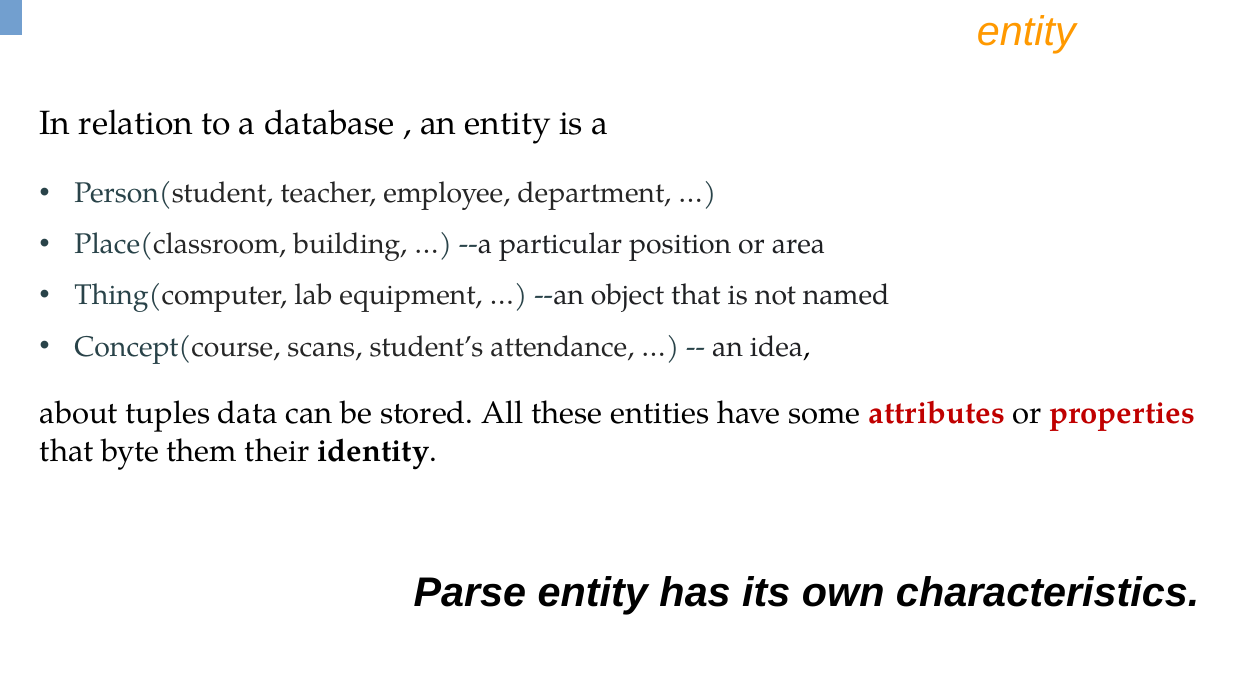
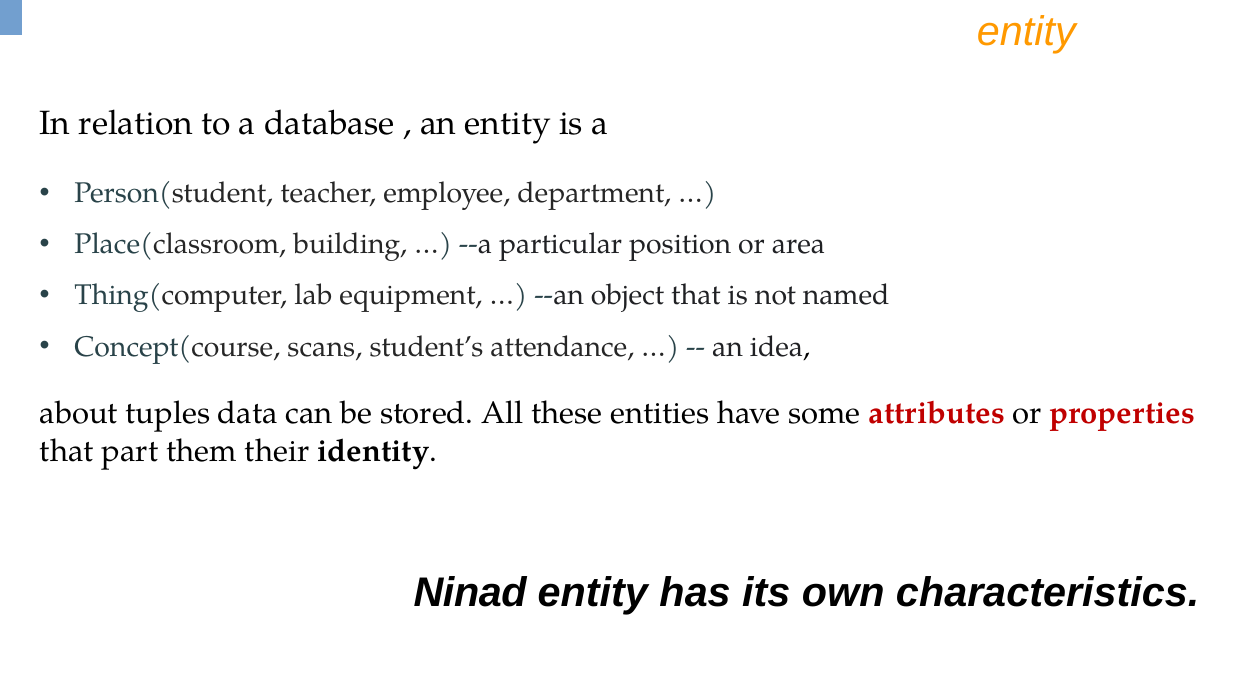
byte: byte -> part
Parse: Parse -> Ninad
